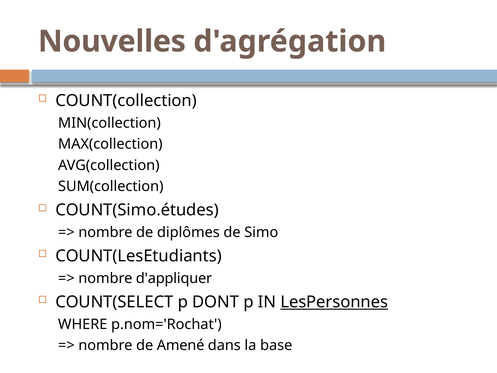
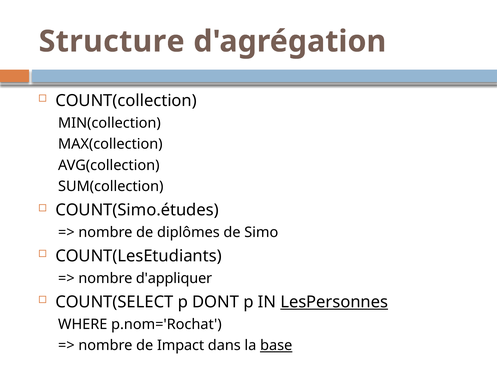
Nouvelles: Nouvelles -> Structure
Amené: Amené -> Impact
base underline: none -> present
